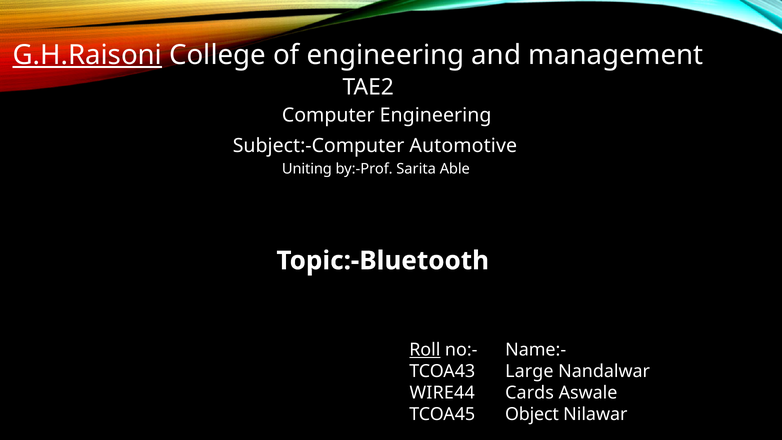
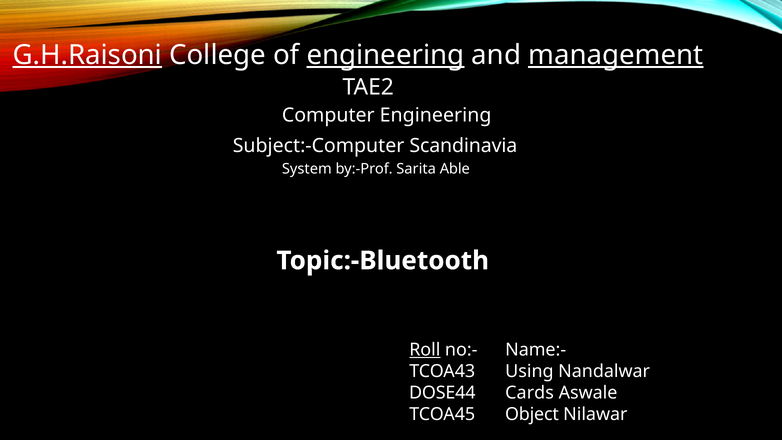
engineering at (385, 55) underline: none -> present
management underline: none -> present
Automotive: Automotive -> Scandinavia
Uniting: Uniting -> System
Large: Large -> Using
WIRE44: WIRE44 -> DOSE44
